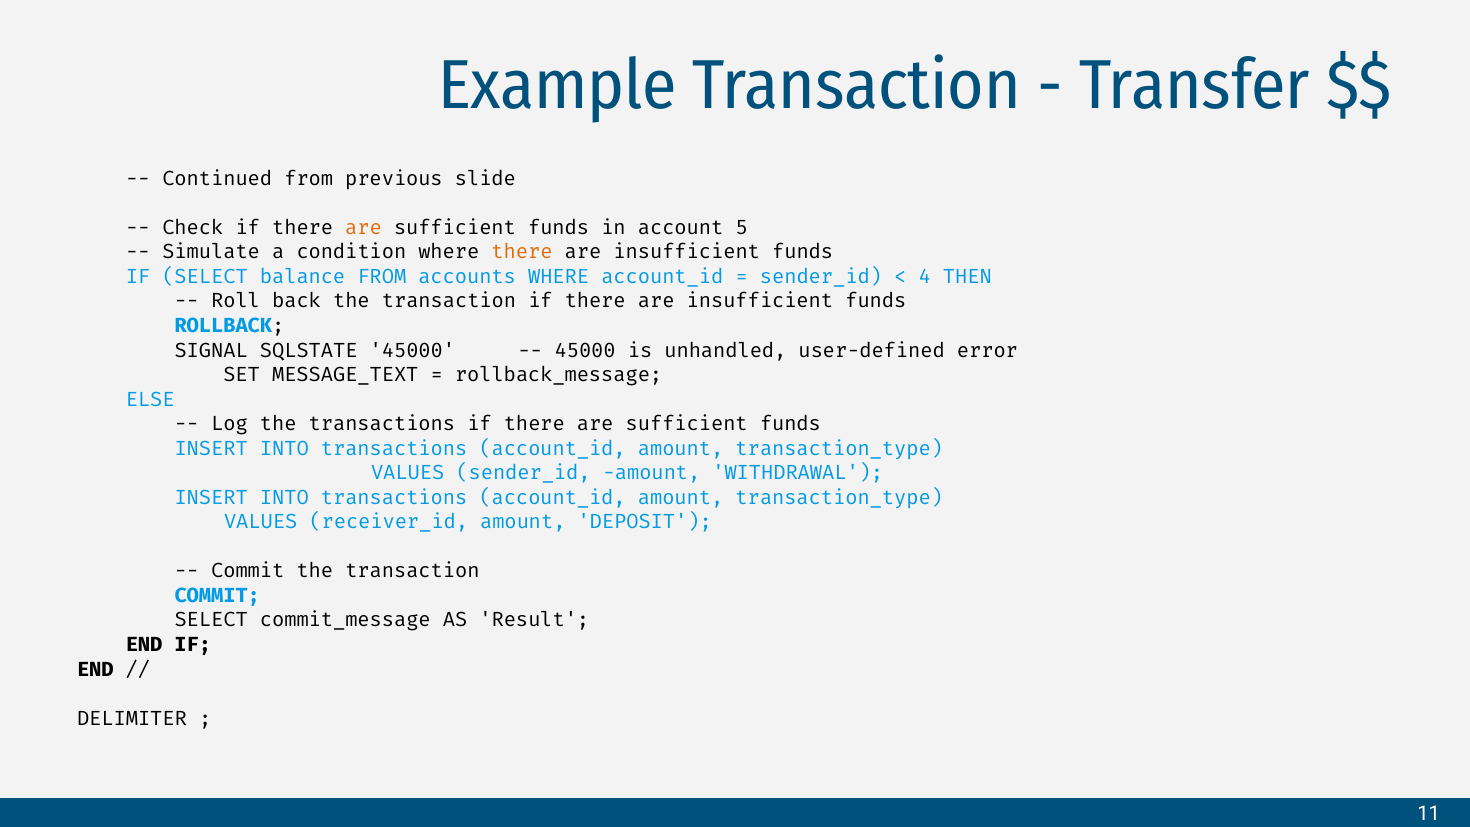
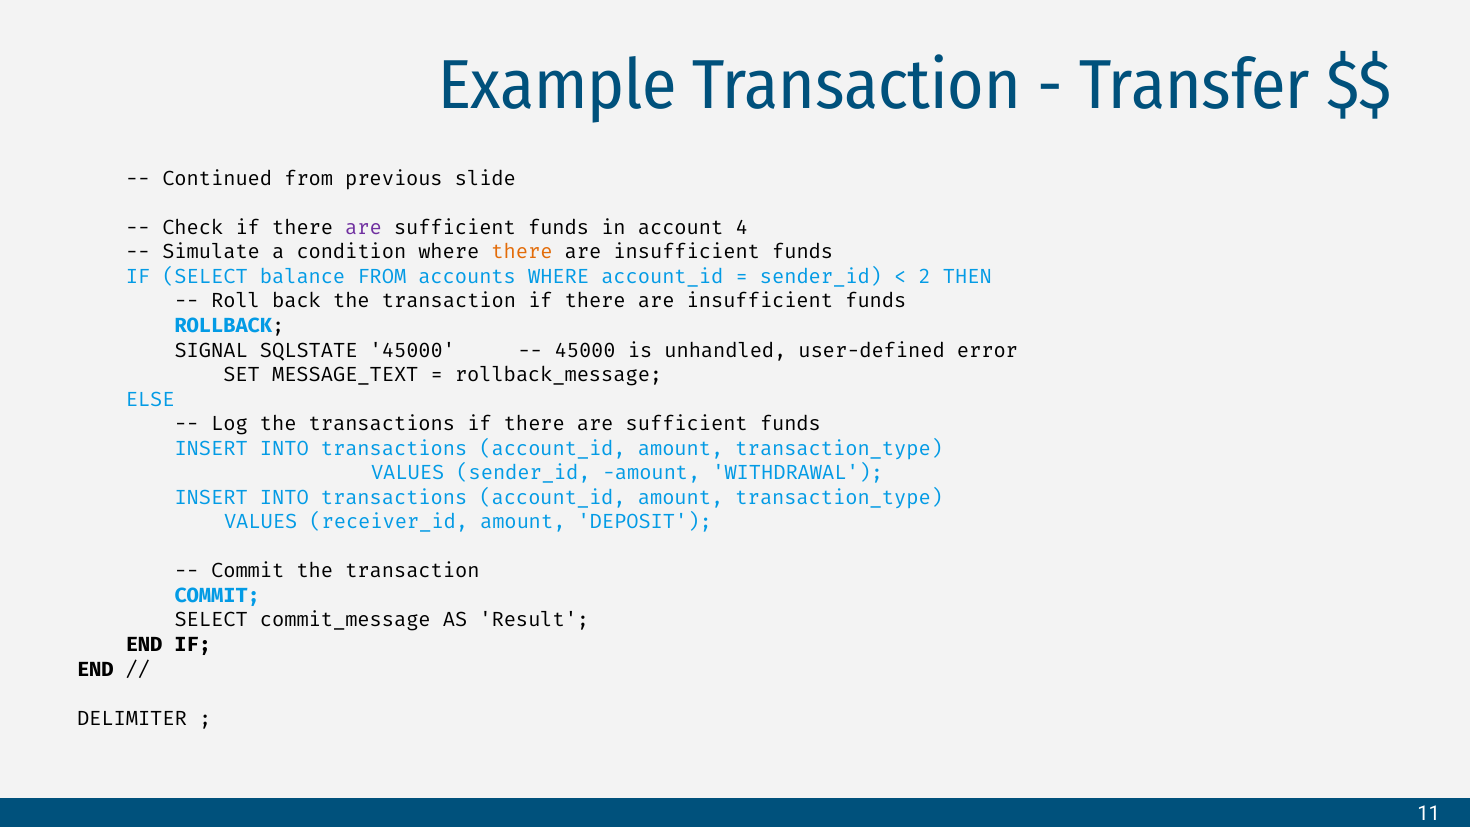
are at (364, 228) colour: orange -> purple
5: 5 -> 4
4: 4 -> 2
